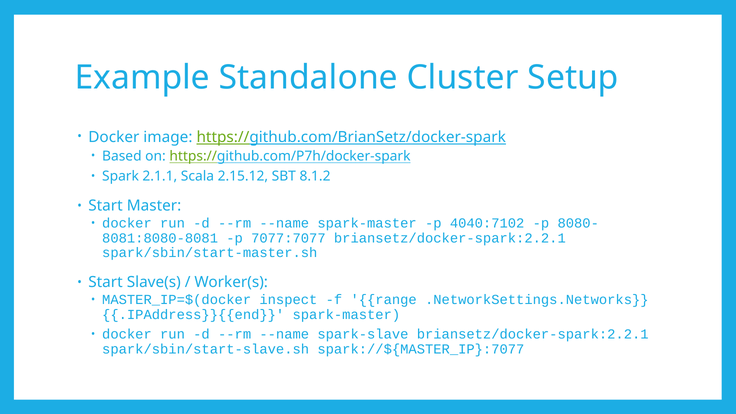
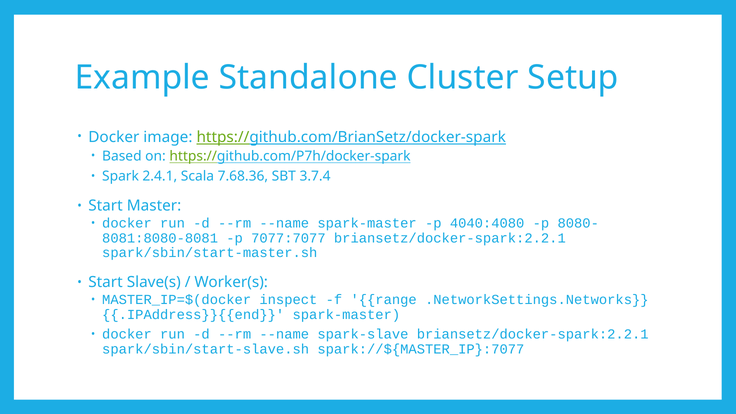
2.1.1: 2.1.1 -> 2.4.1
2.15.12: 2.15.12 -> 7.68.36
8.1.2: 8.1.2 -> 3.7.4
4040:7102: 4040:7102 -> 4040:4080
